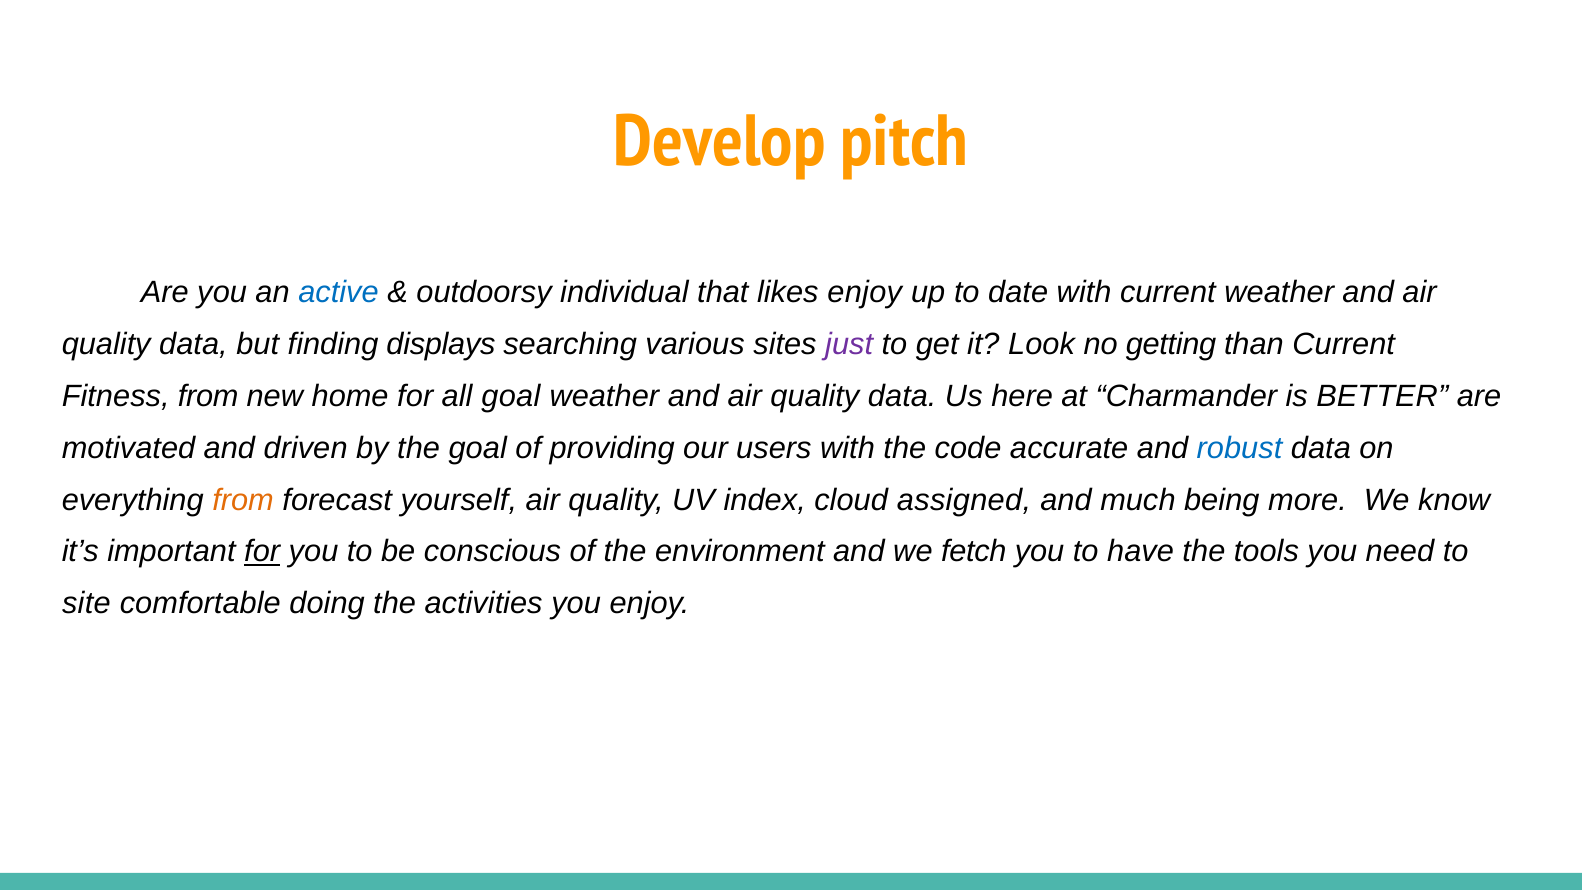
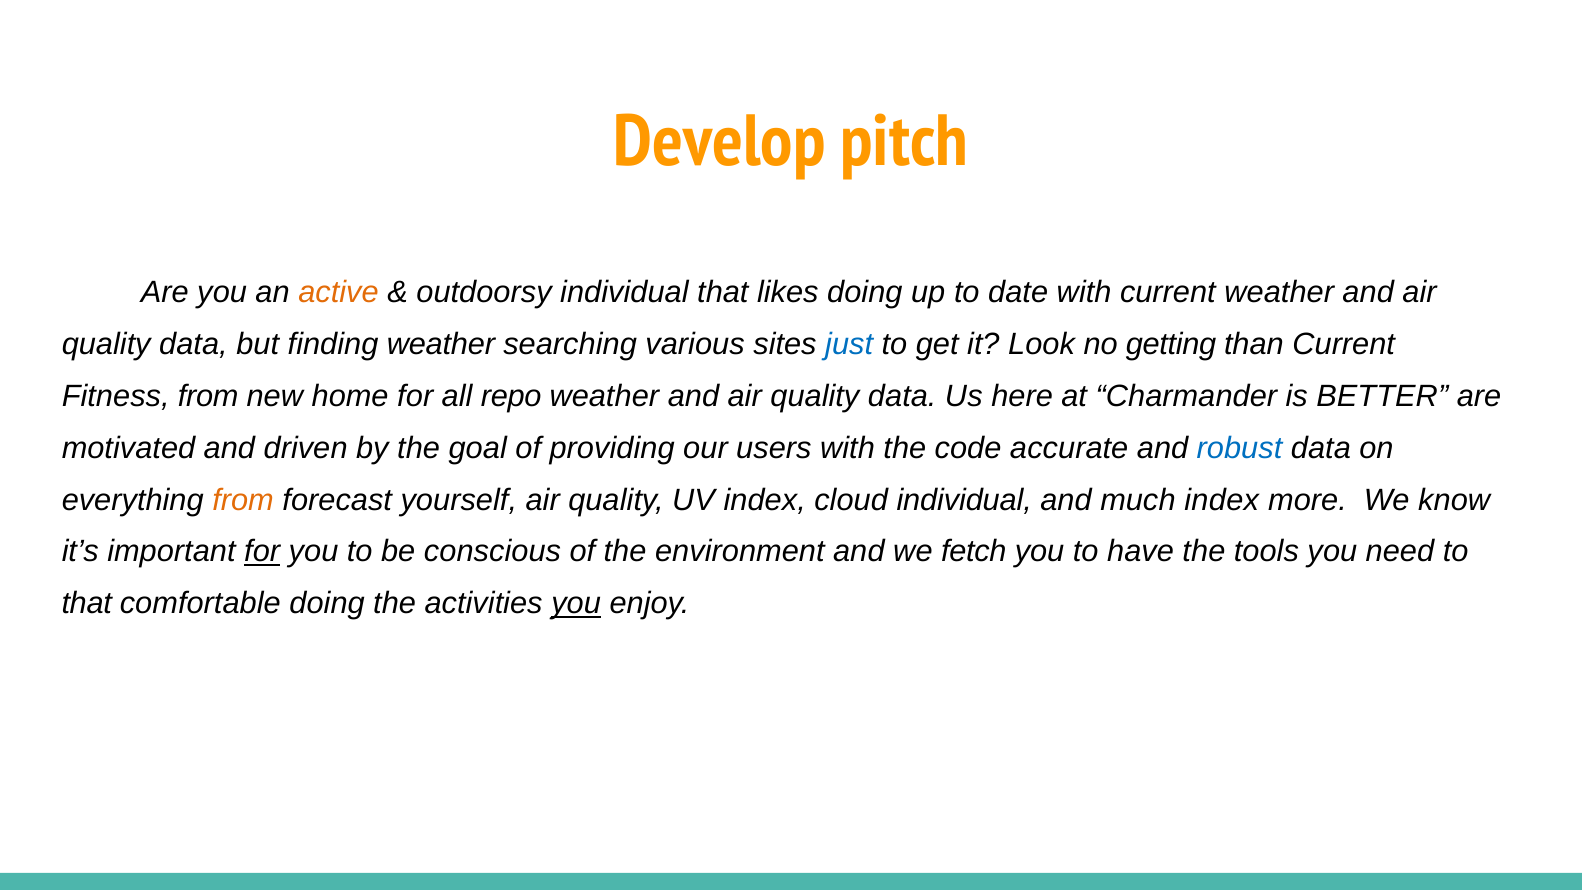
active colour: blue -> orange
likes enjoy: enjoy -> doing
finding displays: displays -> weather
just colour: purple -> blue
all goal: goal -> repo
cloud assigned: assigned -> individual
much being: being -> index
site at (86, 604): site -> that
you at (576, 604) underline: none -> present
